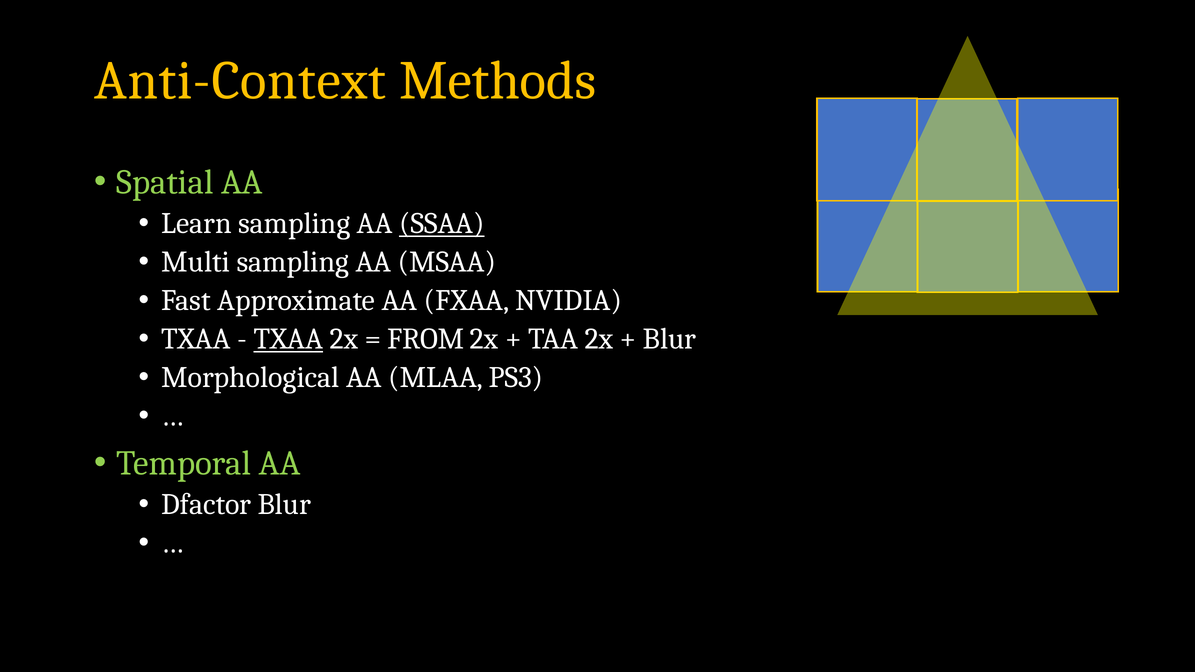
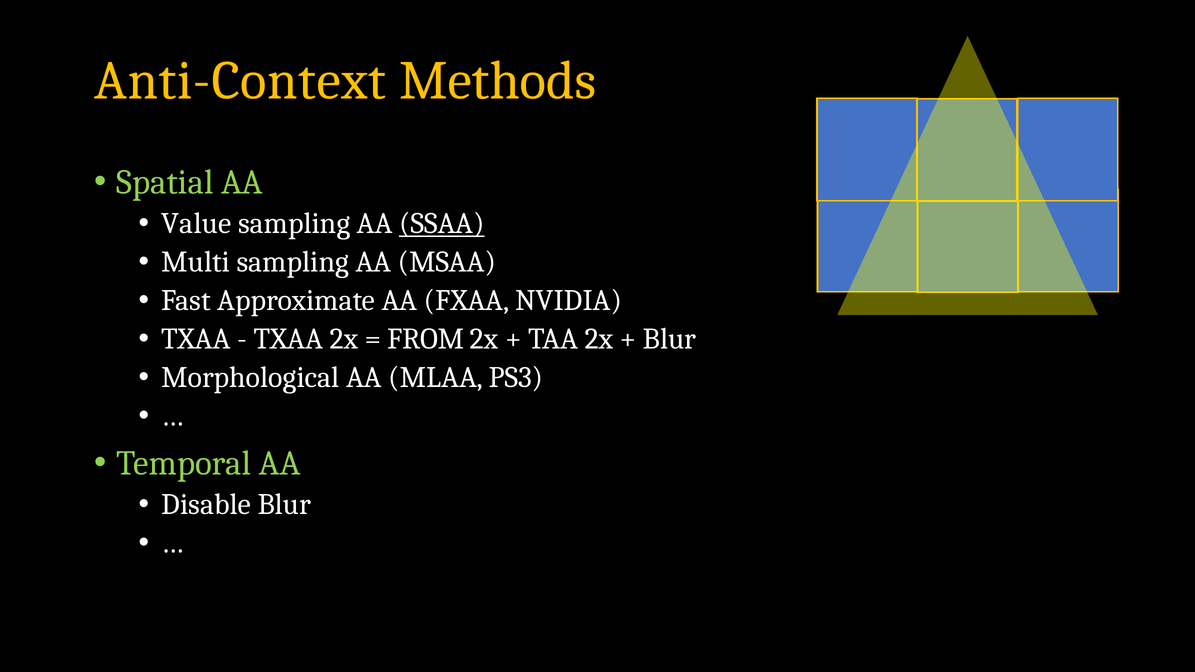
Learn: Learn -> Value
TXAA at (288, 339) underline: present -> none
Dfactor: Dfactor -> Disable
